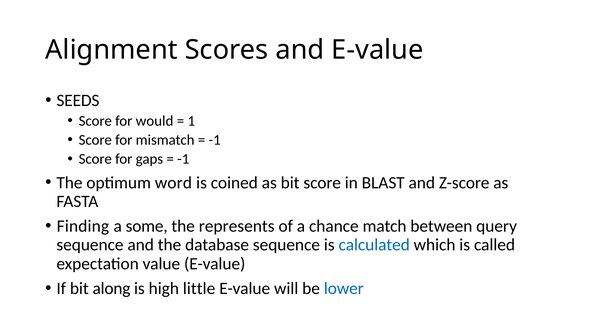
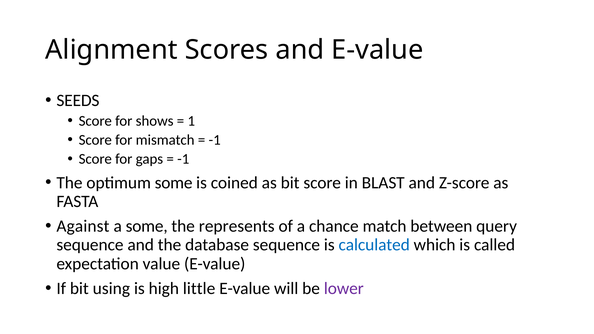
would: would -> shows
optimum word: word -> some
Finding: Finding -> Against
along: along -> using
lower colour: blue -> purple
